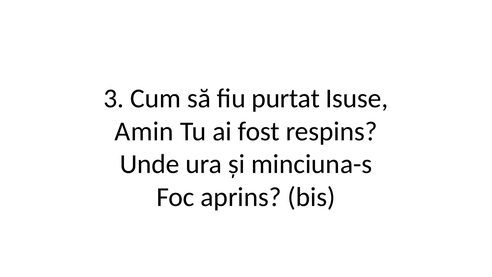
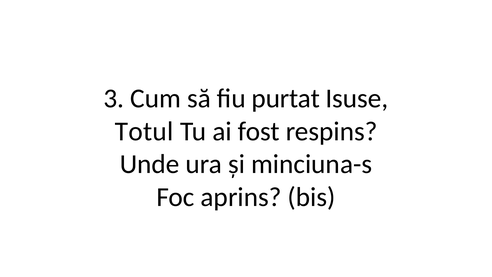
Amin: Amin -> Totul
